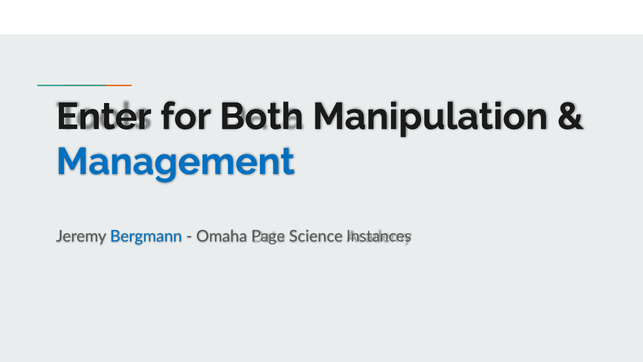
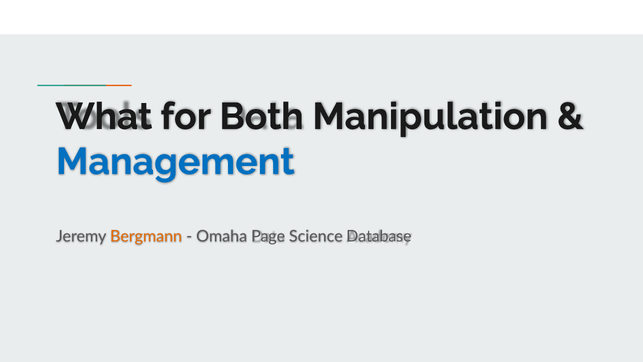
Enter: Enter -> What
Bergmann colour: blue -> orange
Instances: Instances -> Database
